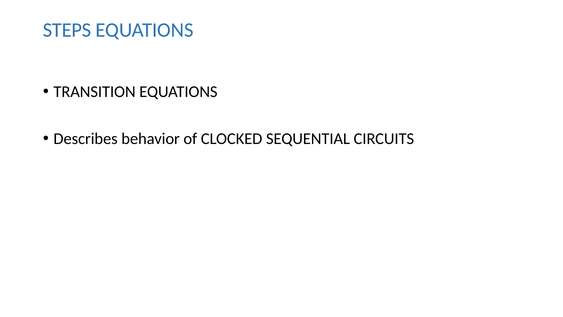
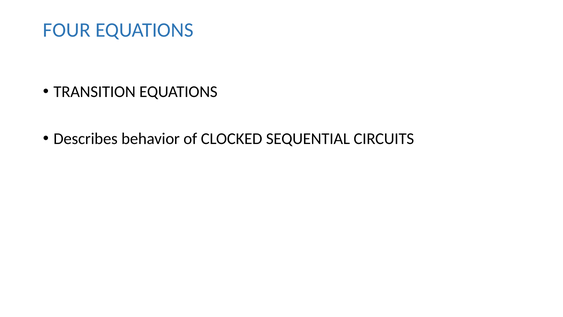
STEPS: STEPS -> FOUR
